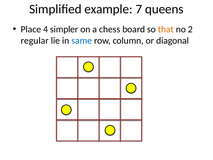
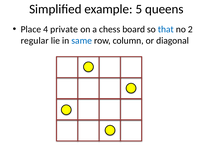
7: 7 -> 5
simpler: simpler -> private
that colour: orange -> blue
